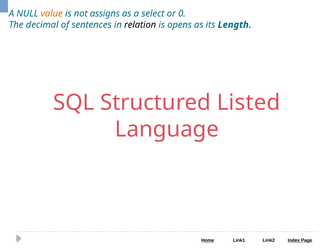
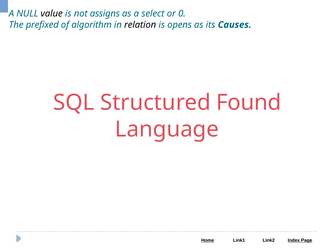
value colour: orange -> black
decimal: decimal -> prefixed
sentences: sentences -> algorithm
Length: Length -> Causes
Listed: Listed -> Found
